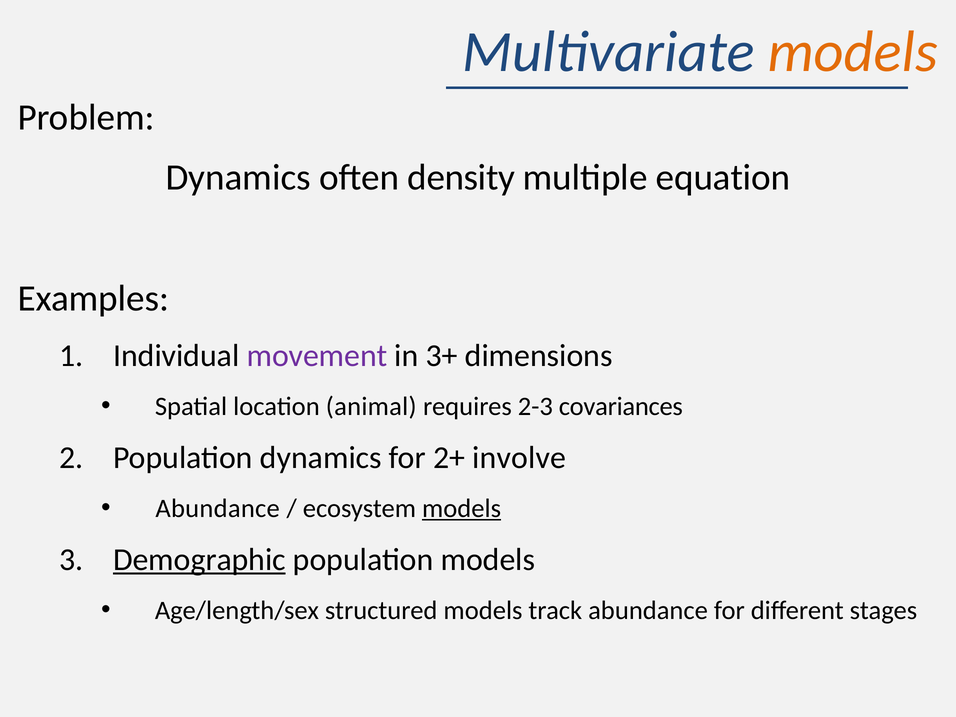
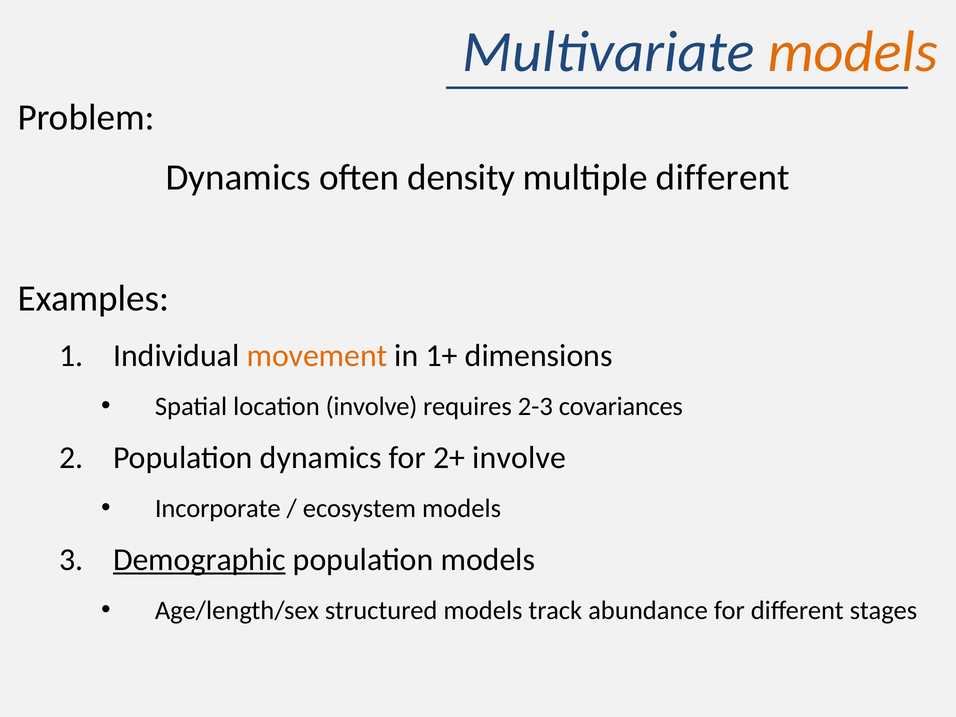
multiple equation: equation -> different
movement colour: purple -> orange
3+: 3+ -> 1+
location animal: animal -> involve
Abundance at (218, 508): Abundance -> Incorporate
models at (462, 508) underline: present -> none
